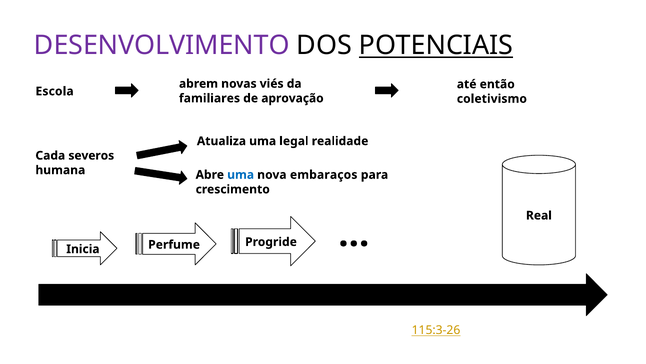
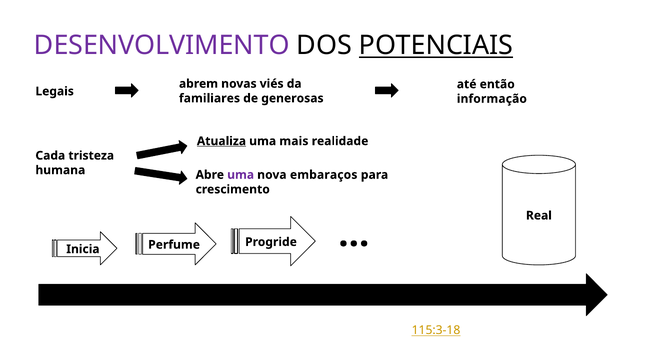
Escola: Escola -> Legais
aprovação: aprovação -> generosas
coletivismo: coletivismo -> informação
Atualiza underline: none -> present
legal: legal -> mais
severos: severos -> tristeza
uma at (241, 175) colour: blue -> purple
115:3-26: 115:3-26 -> 115:3-18
